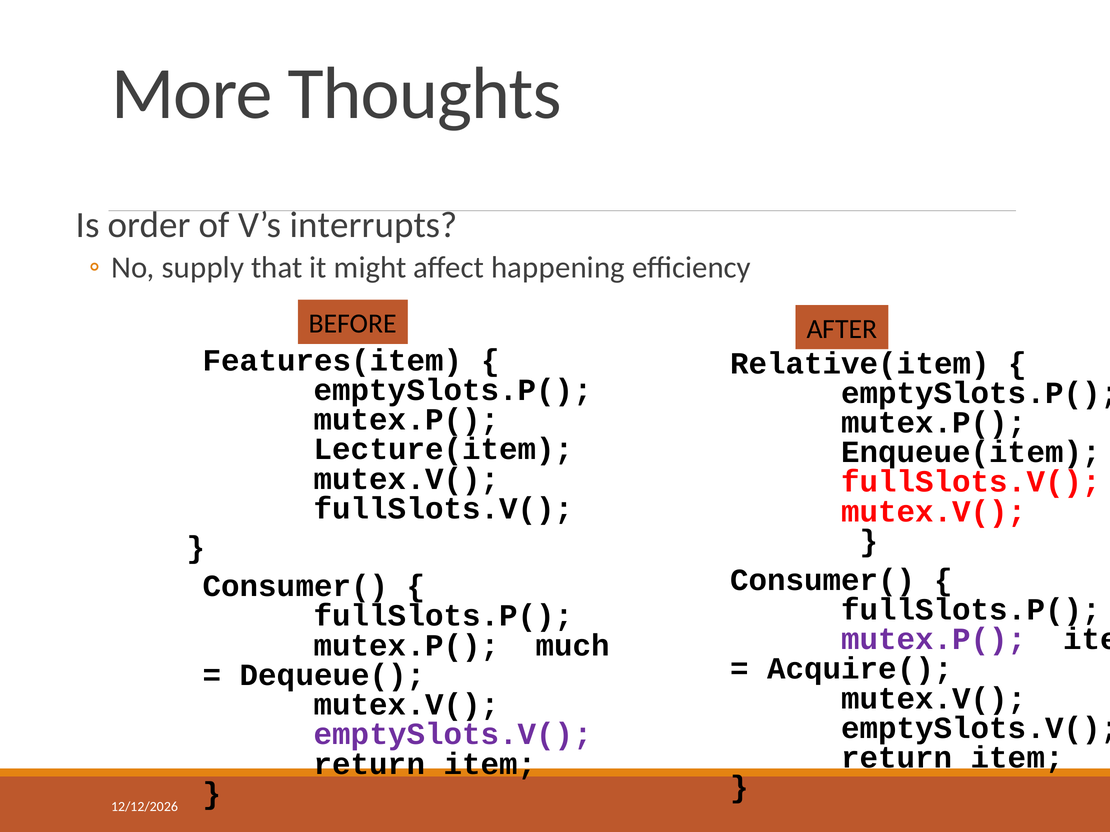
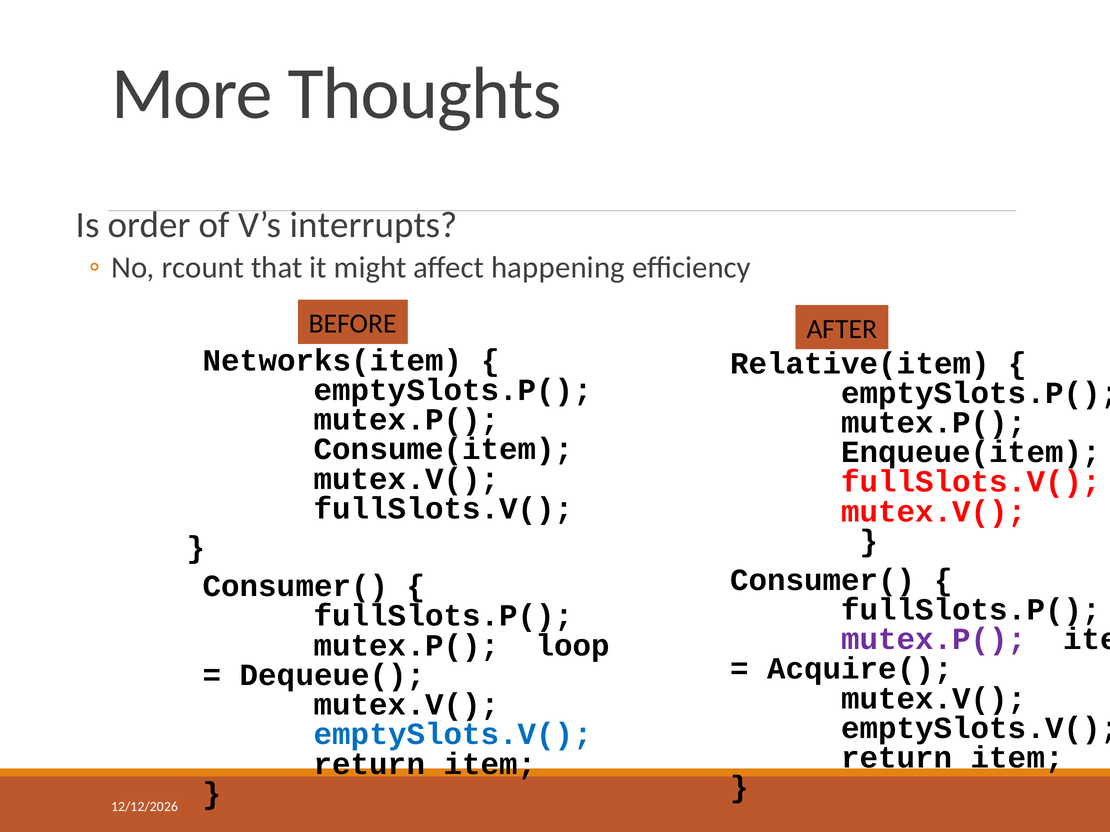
supply: supply -> rcount
Features(item: Features(item -> Networks(item
Lecture(item: Lecture(item -> Consume(item
much: much -> loop
emptySlots.V( at (453, 735) colour: purple -> blue
